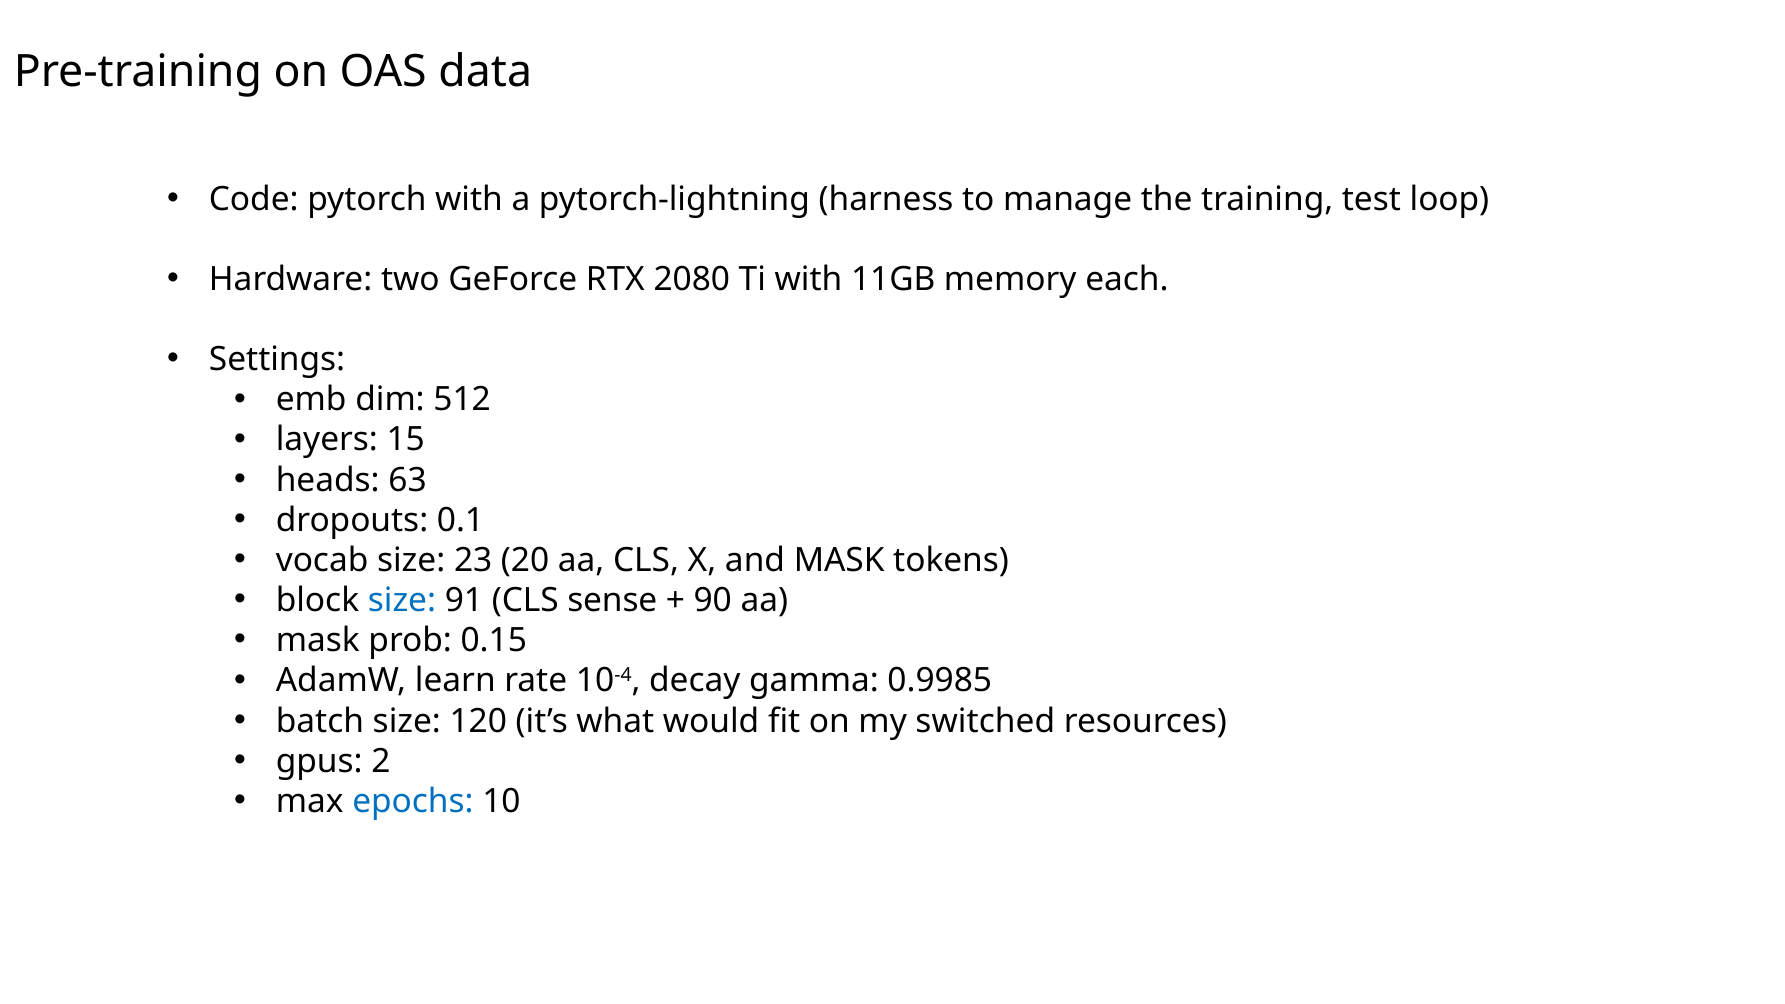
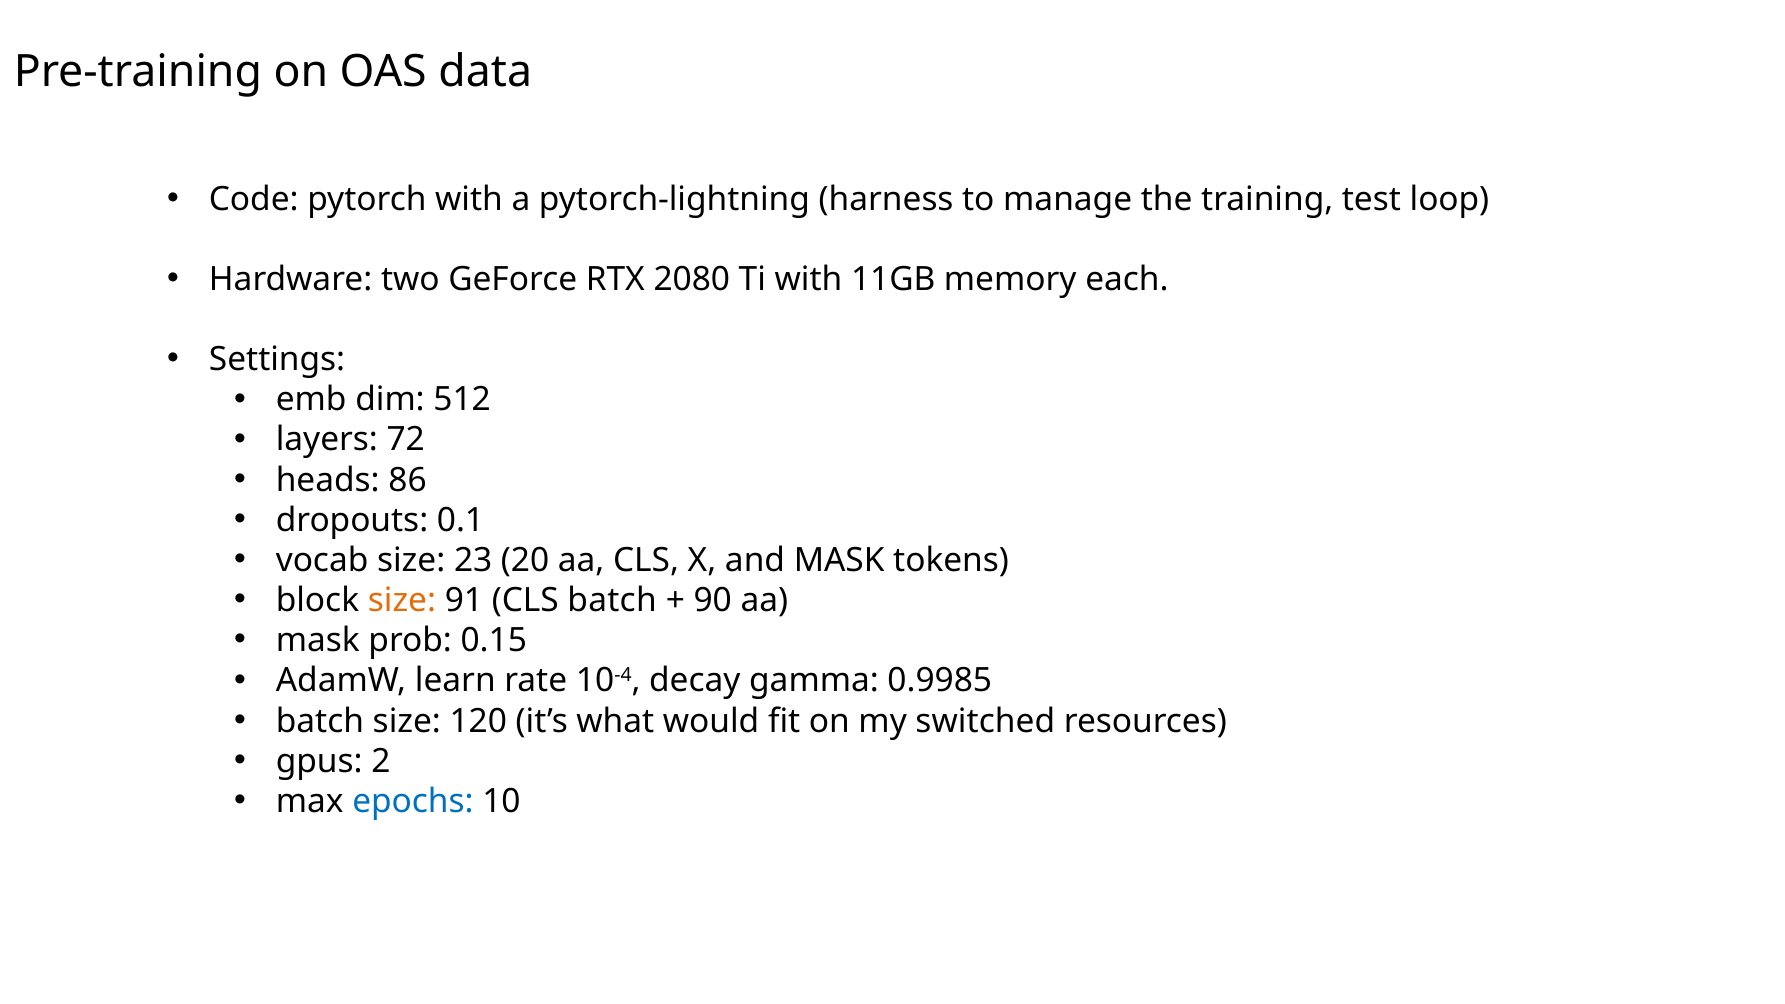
15: 15 -> 72
63: 63 -> 86
size at (402, 601) colour: blue -> orange
CLS sense: sense -> batch
